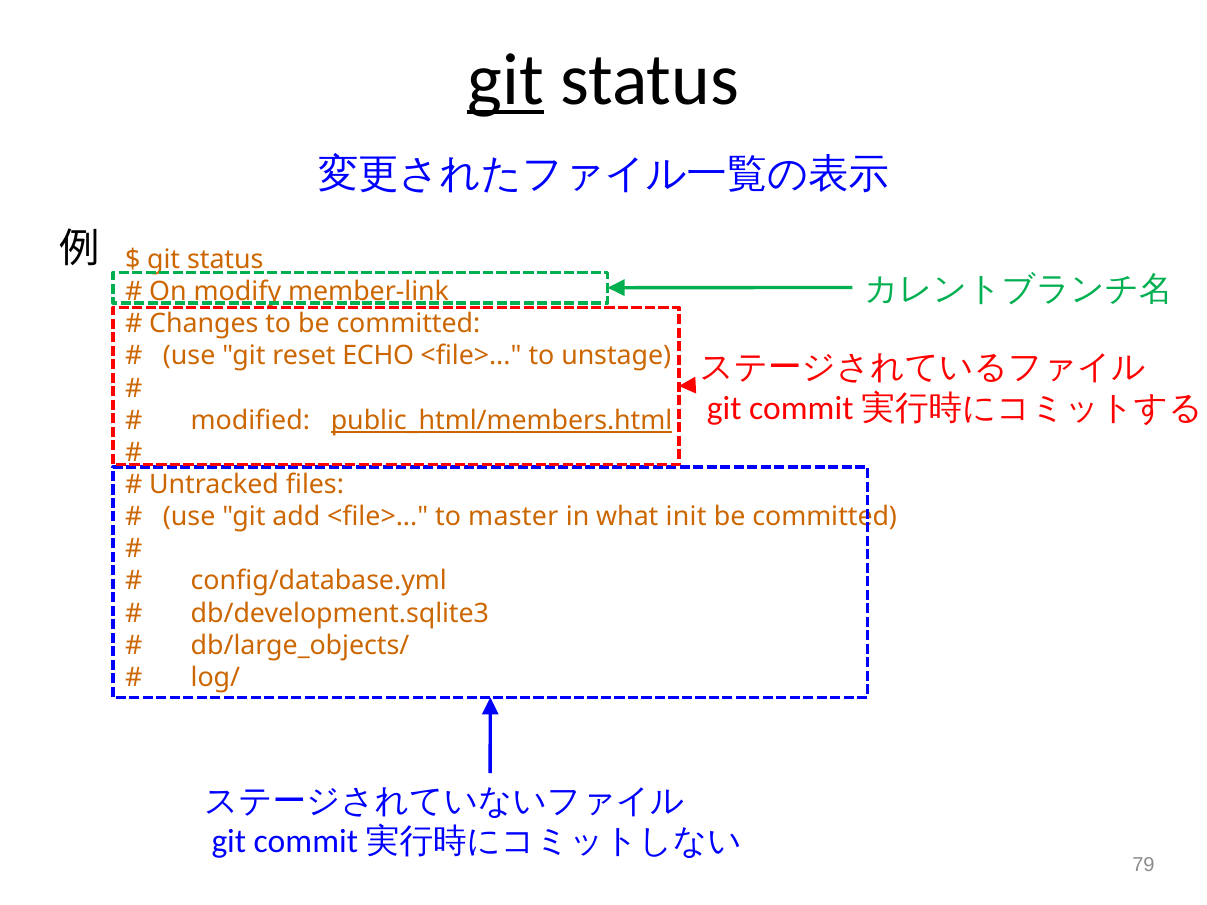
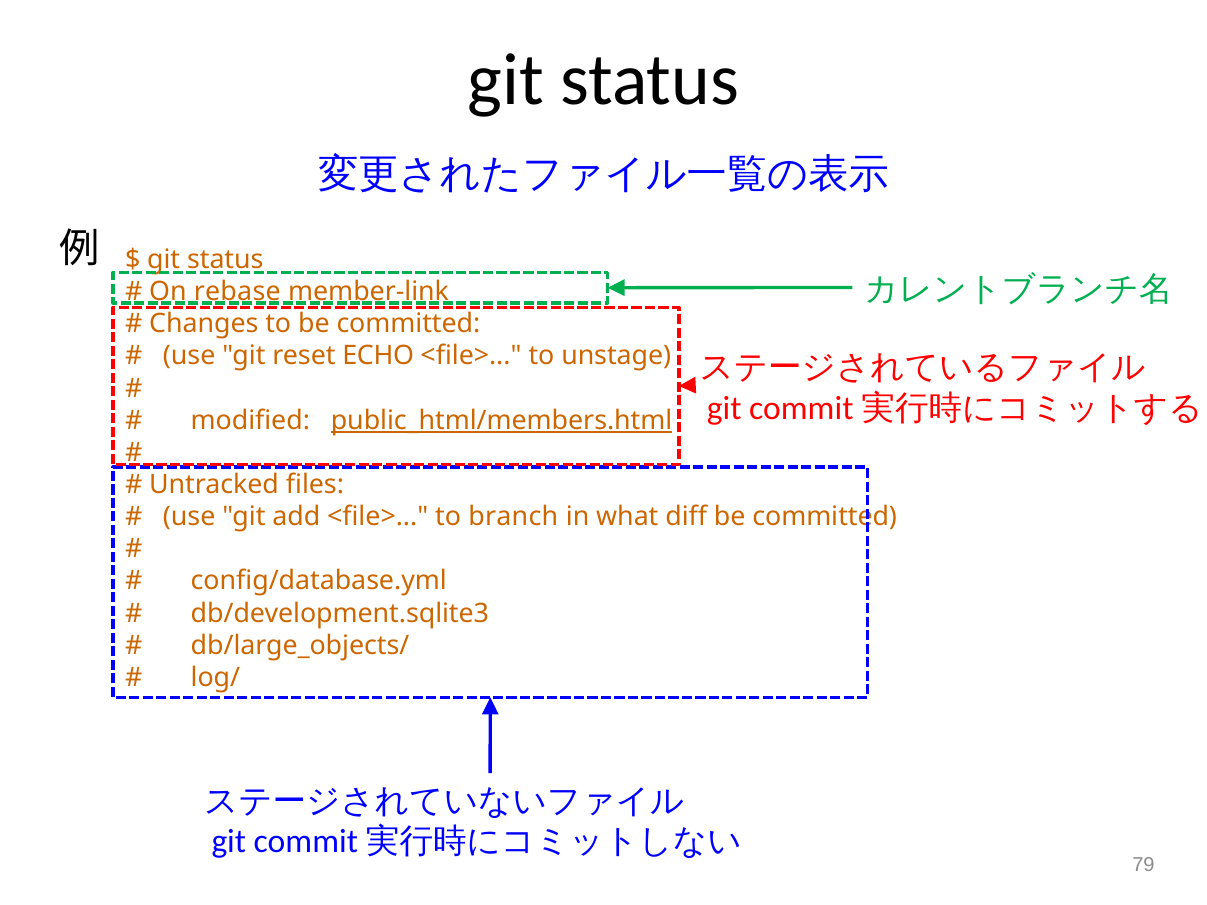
git at (506, 81) underline: present -> none
modify: modify -> rebase
master: master -> branch
init: init -> diff
